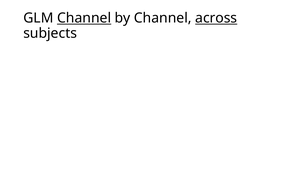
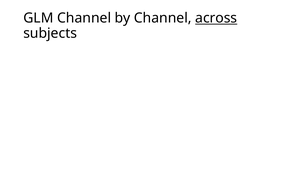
Channel at (84, 18) underline: present -> none
